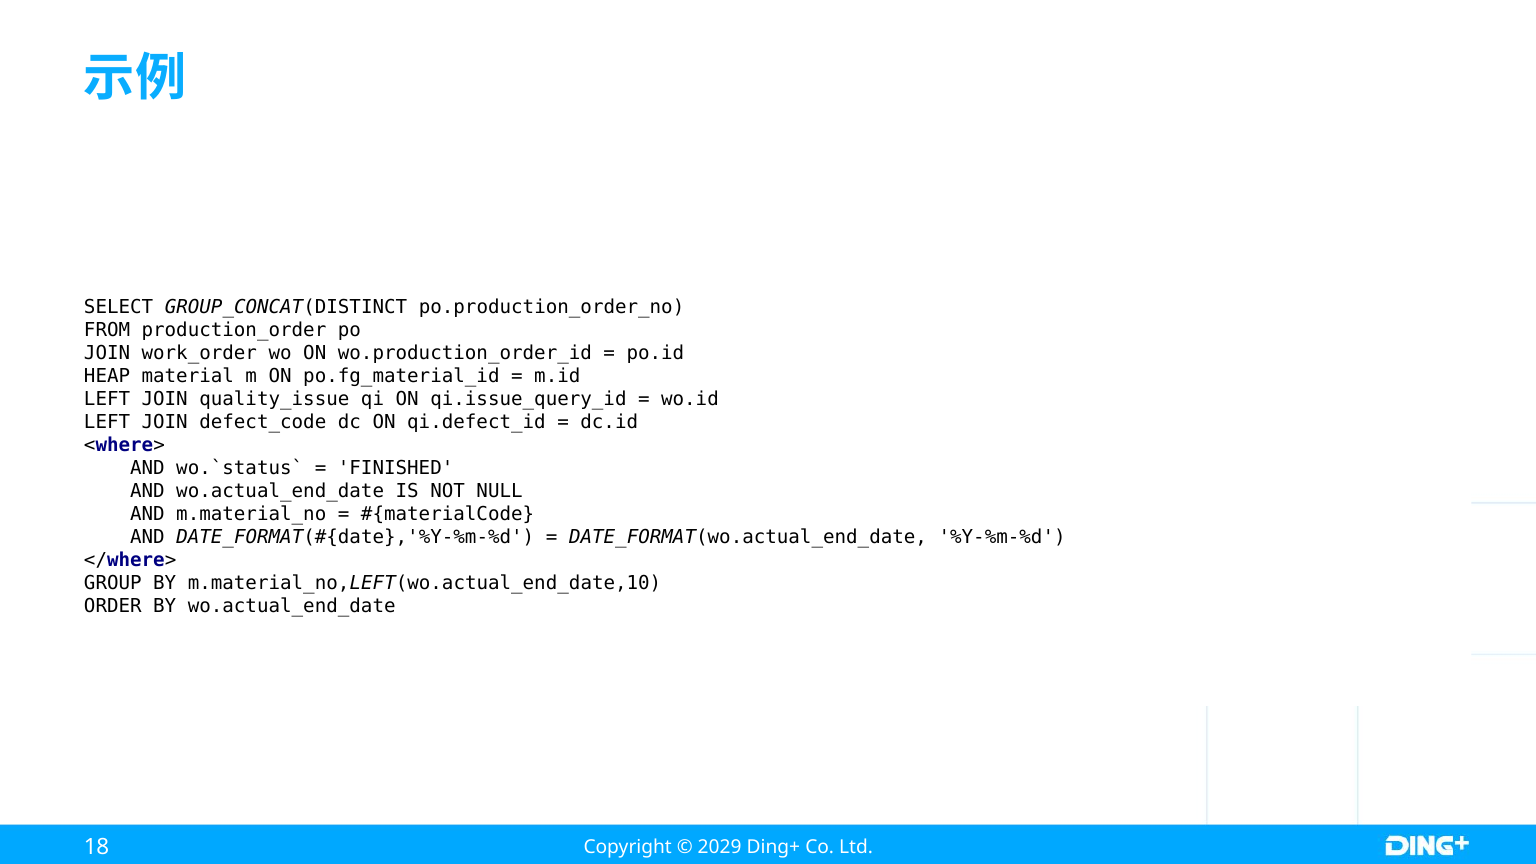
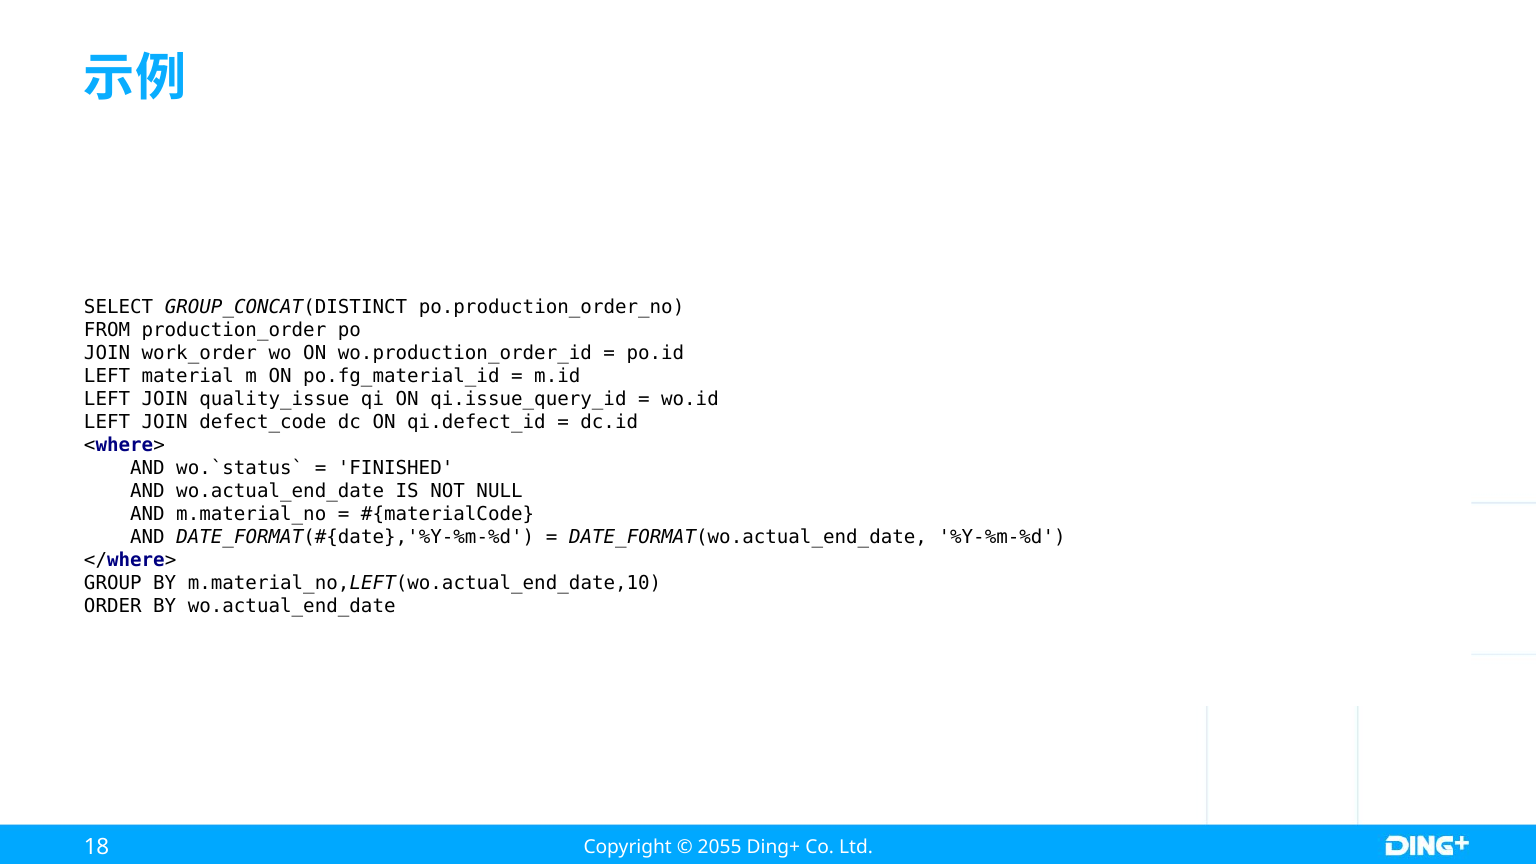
HEAP at (107, 376): HEAP -> LEFT
2029: 2029 -> 2055
